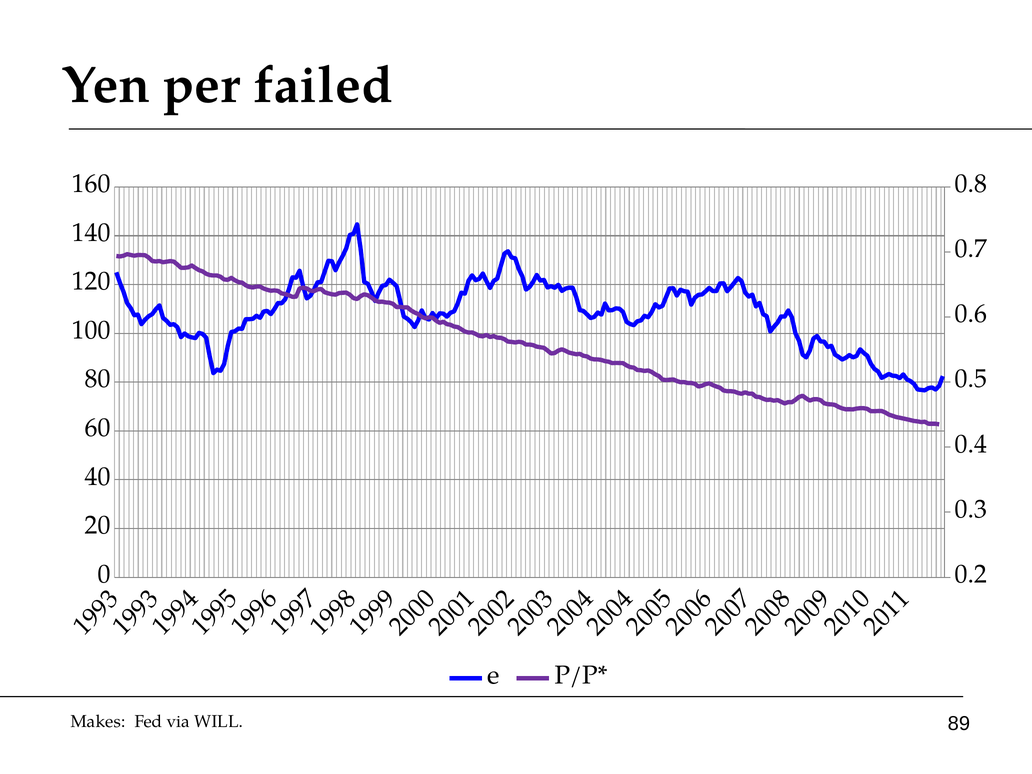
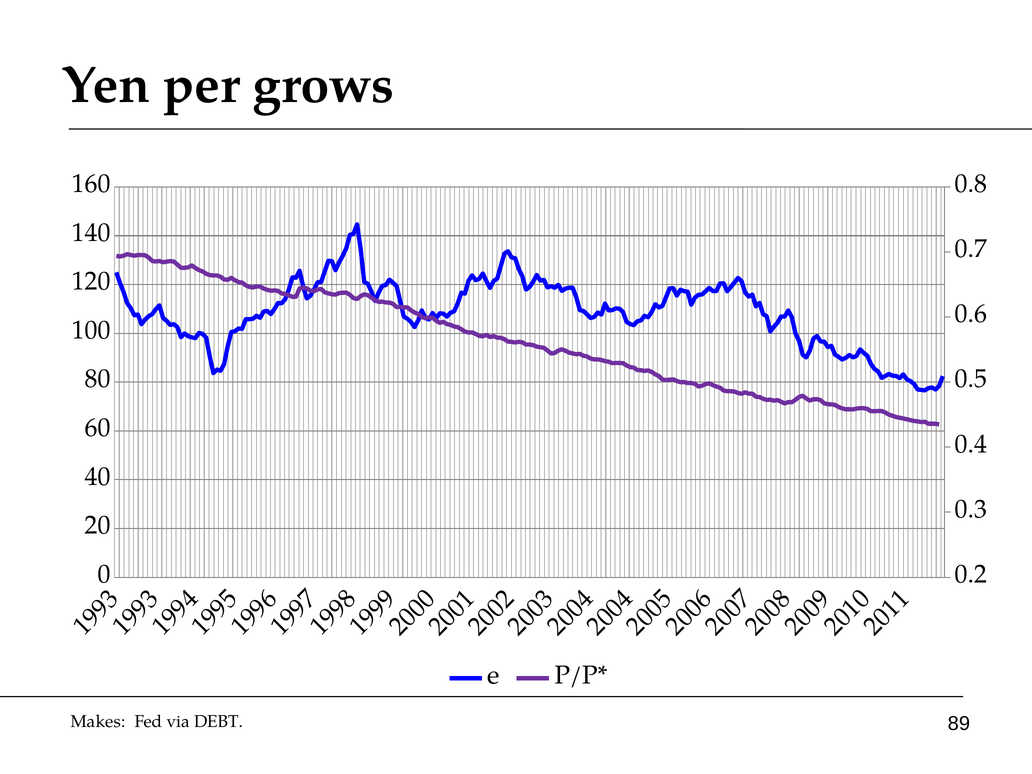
failed: failed -> grows
WILL: WILL -> DEBT
